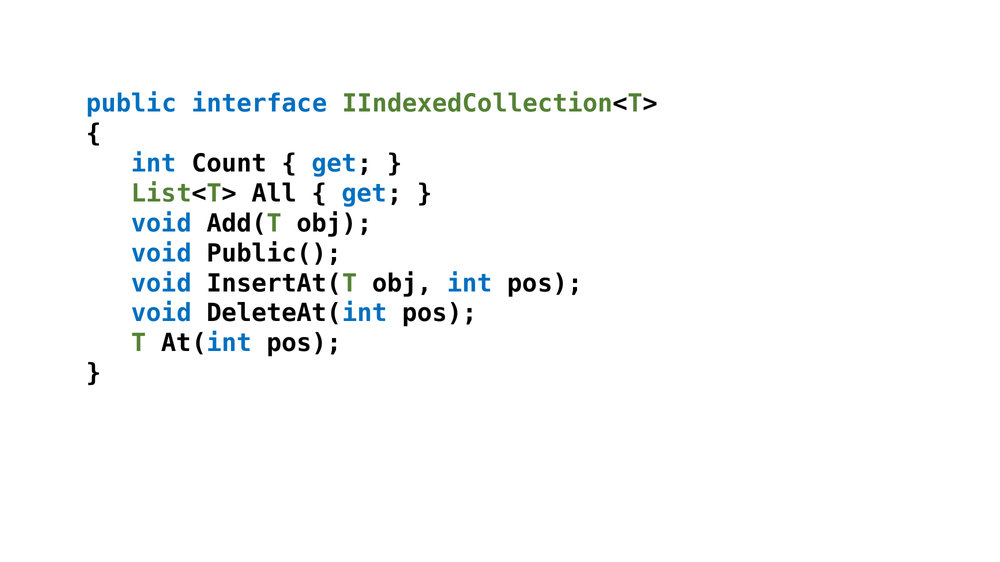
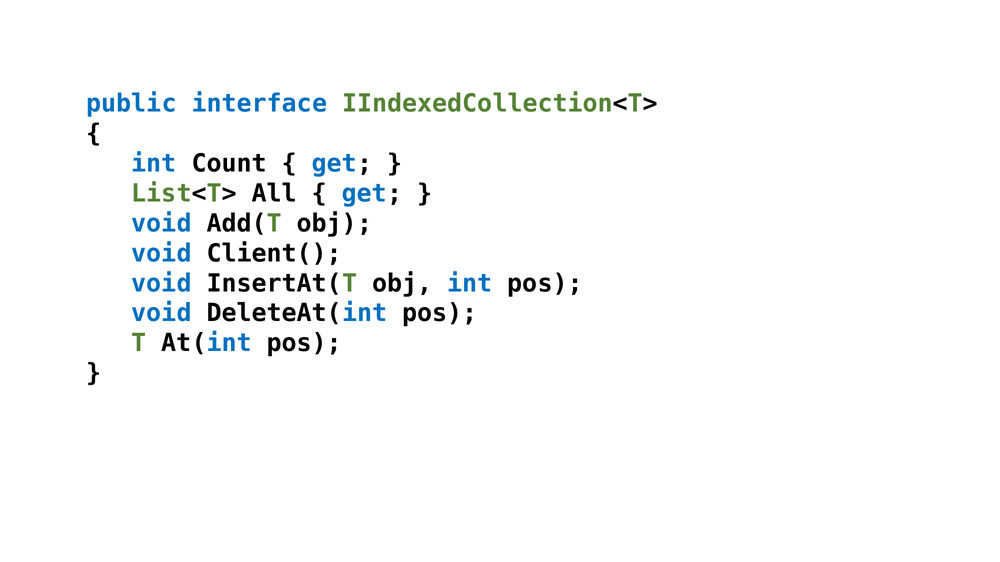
Public(: Public( -> Client(
